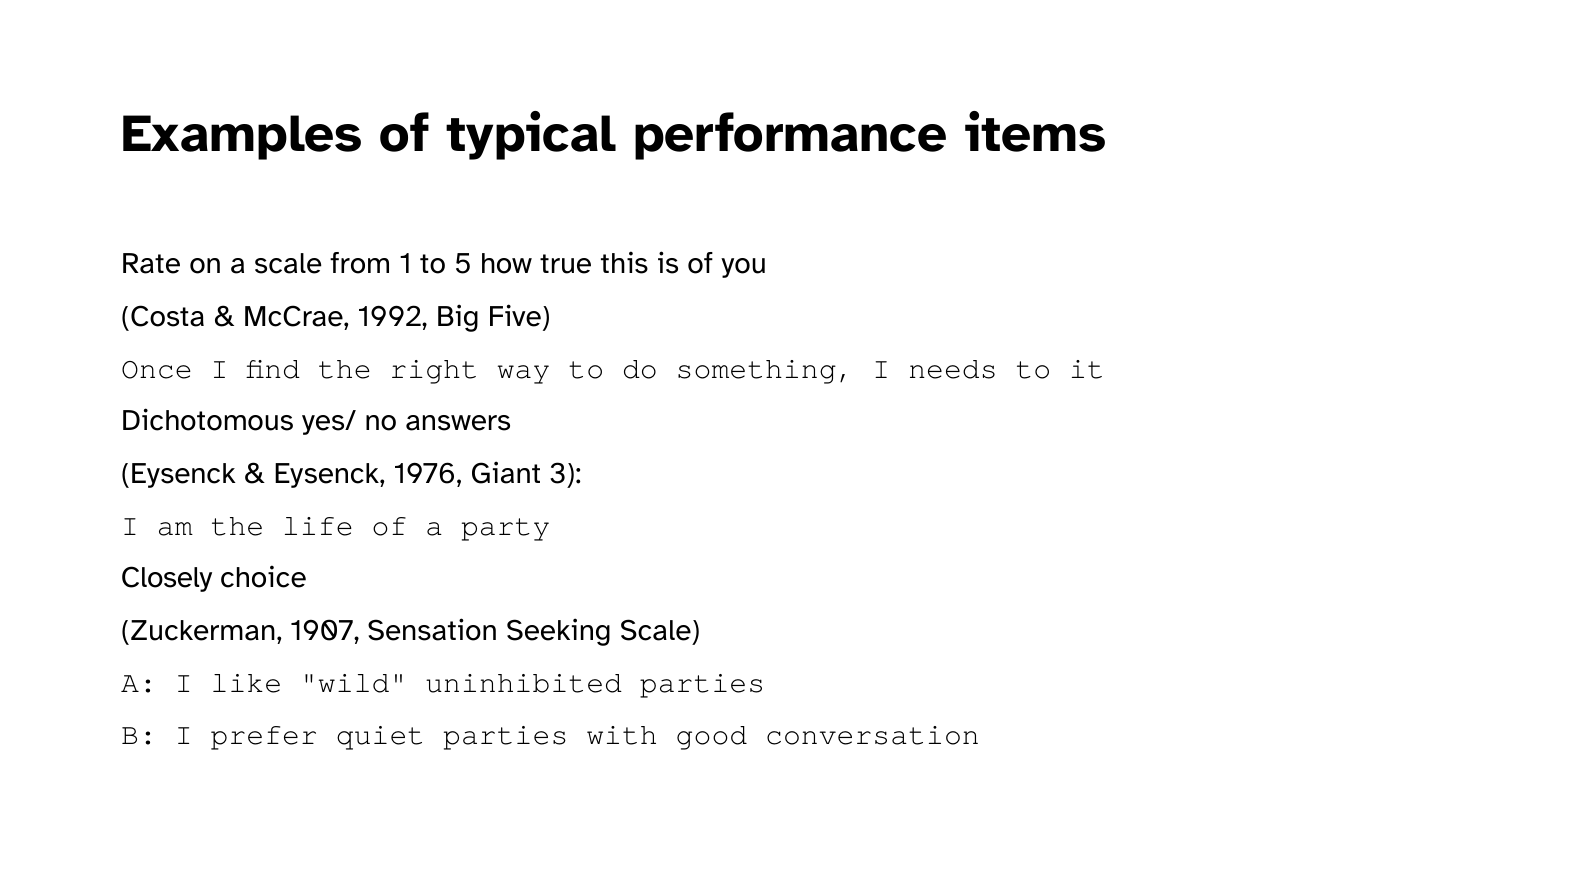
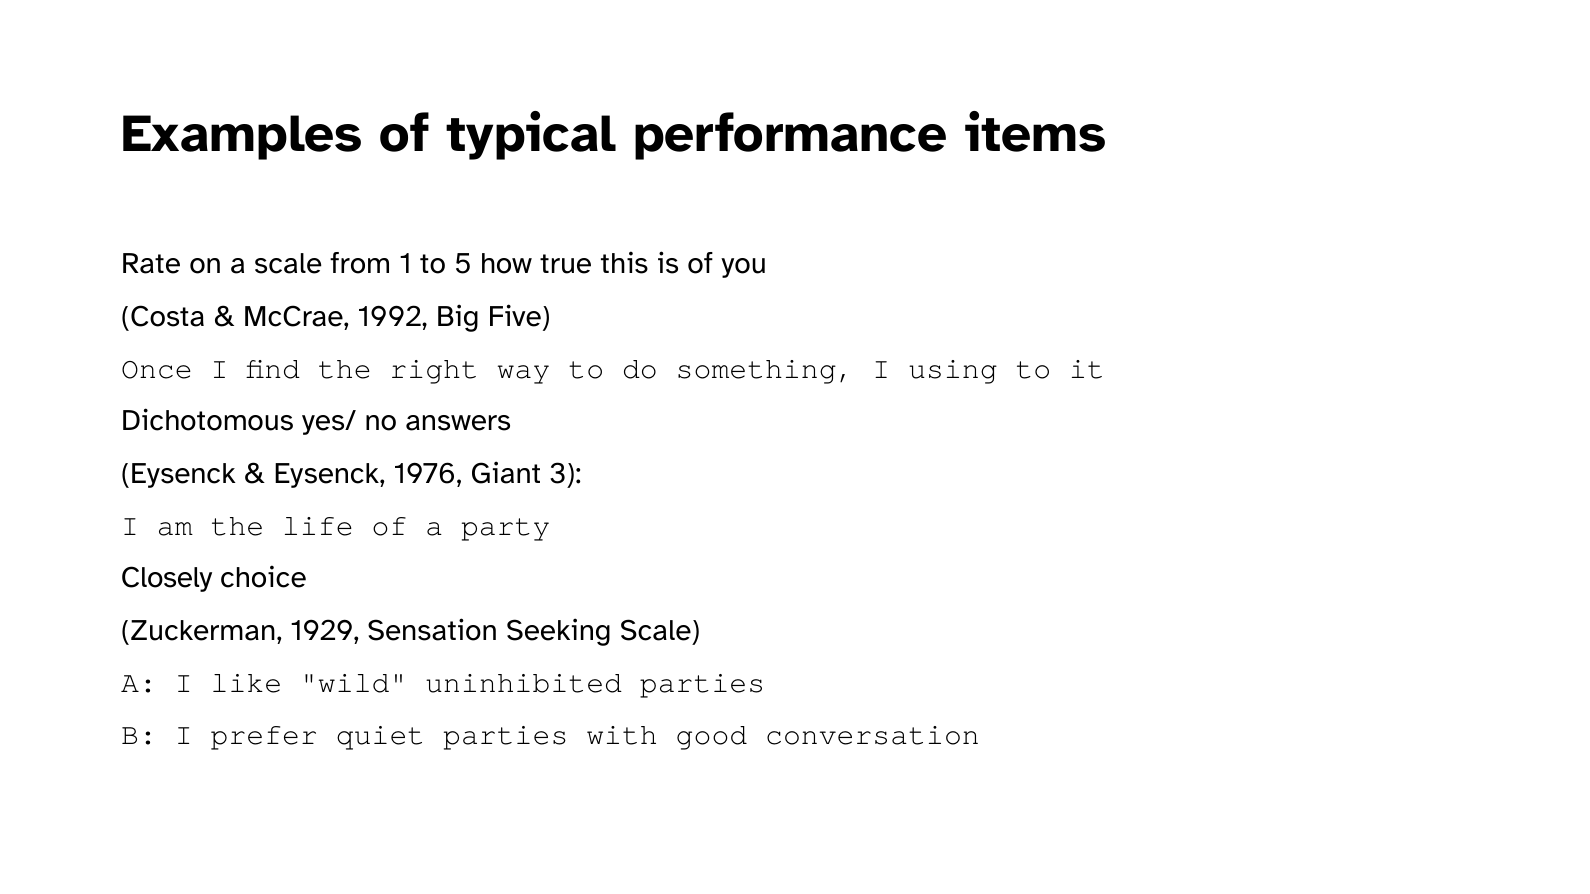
needs: needs -> using
1907: 1907 -> 1929
